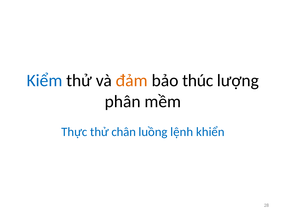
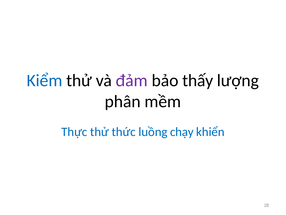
đảm colour: orange -> purple
thúc: thúc -> thấy
chân: chân -> thức
lệnh: lệnh -> chạy
